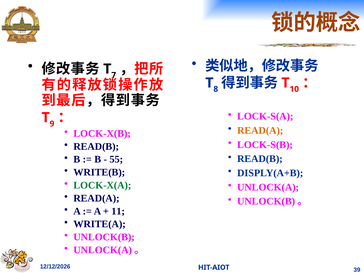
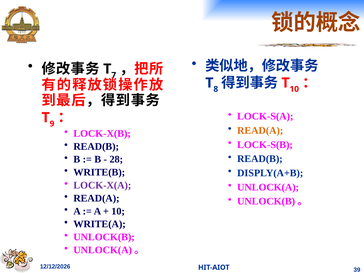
55: 55 -> 28
LOCK-X(A colour: green -> purple
11 at (118, 211): 11 -> 10
